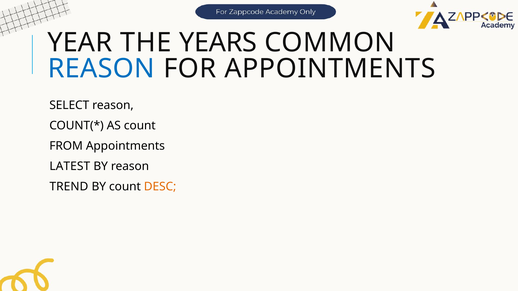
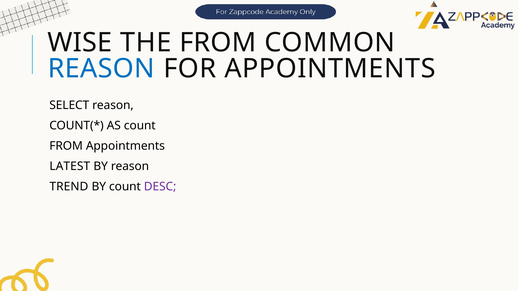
YEAR: YEAR -> WISE
THE YEARS: YEARS -> FROM
DESC colour: orange -> purple
